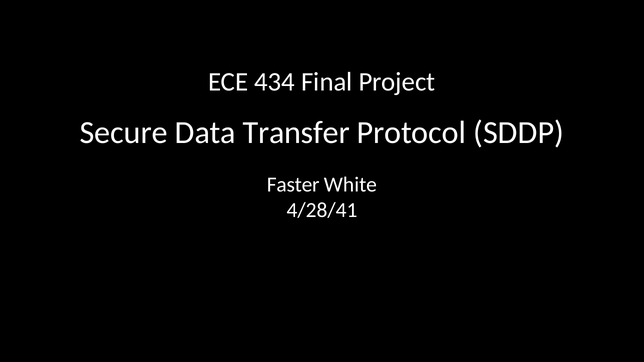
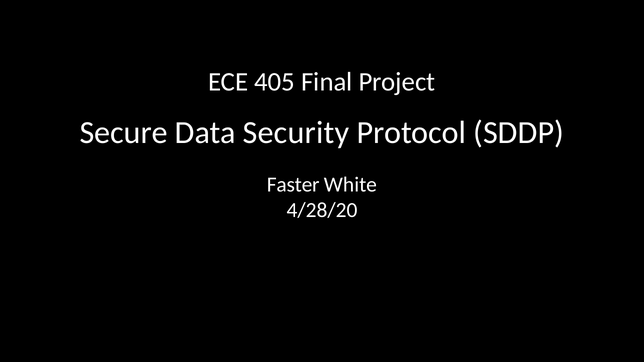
434: 434 -> 405
Transfer: Transfer -> Security
4/28/41: 4/28/41 -> 4/28/20
